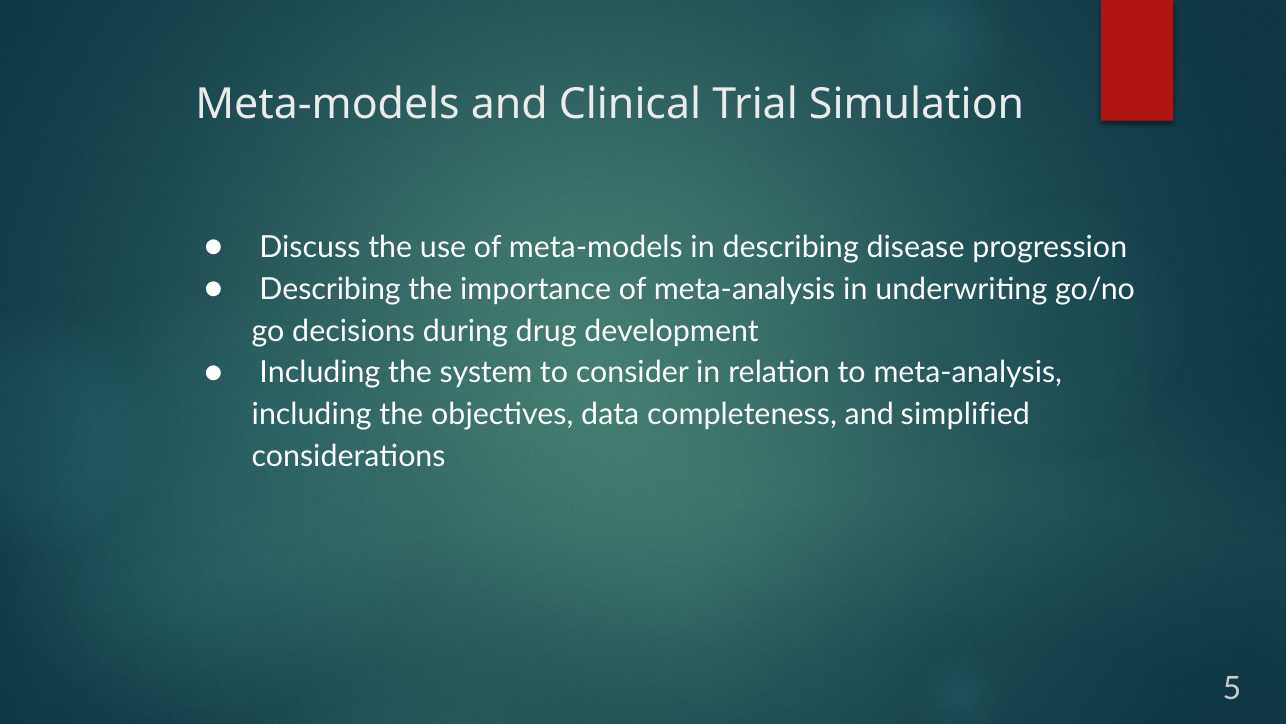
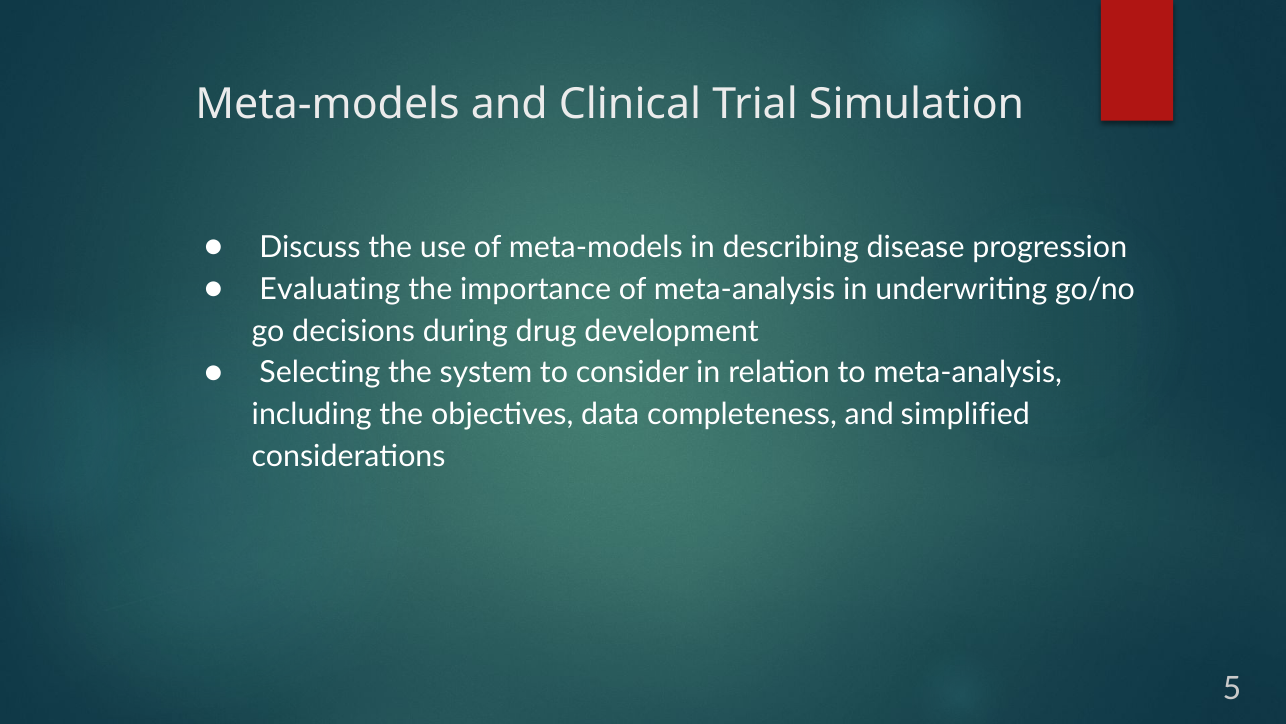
Describing at (330, 289): Describing -> Evaluating
Including at (320, 373): Including -> Selecting
